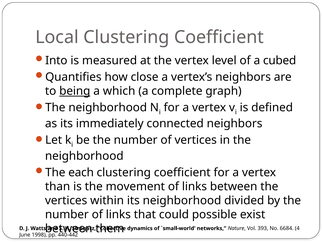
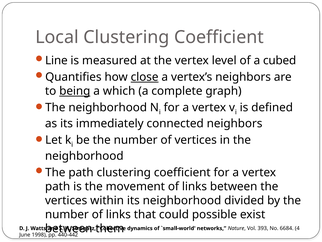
Into: Into -> Line
close underline: none -> present
The each: each -> path
than at (58, 186): than -> path
